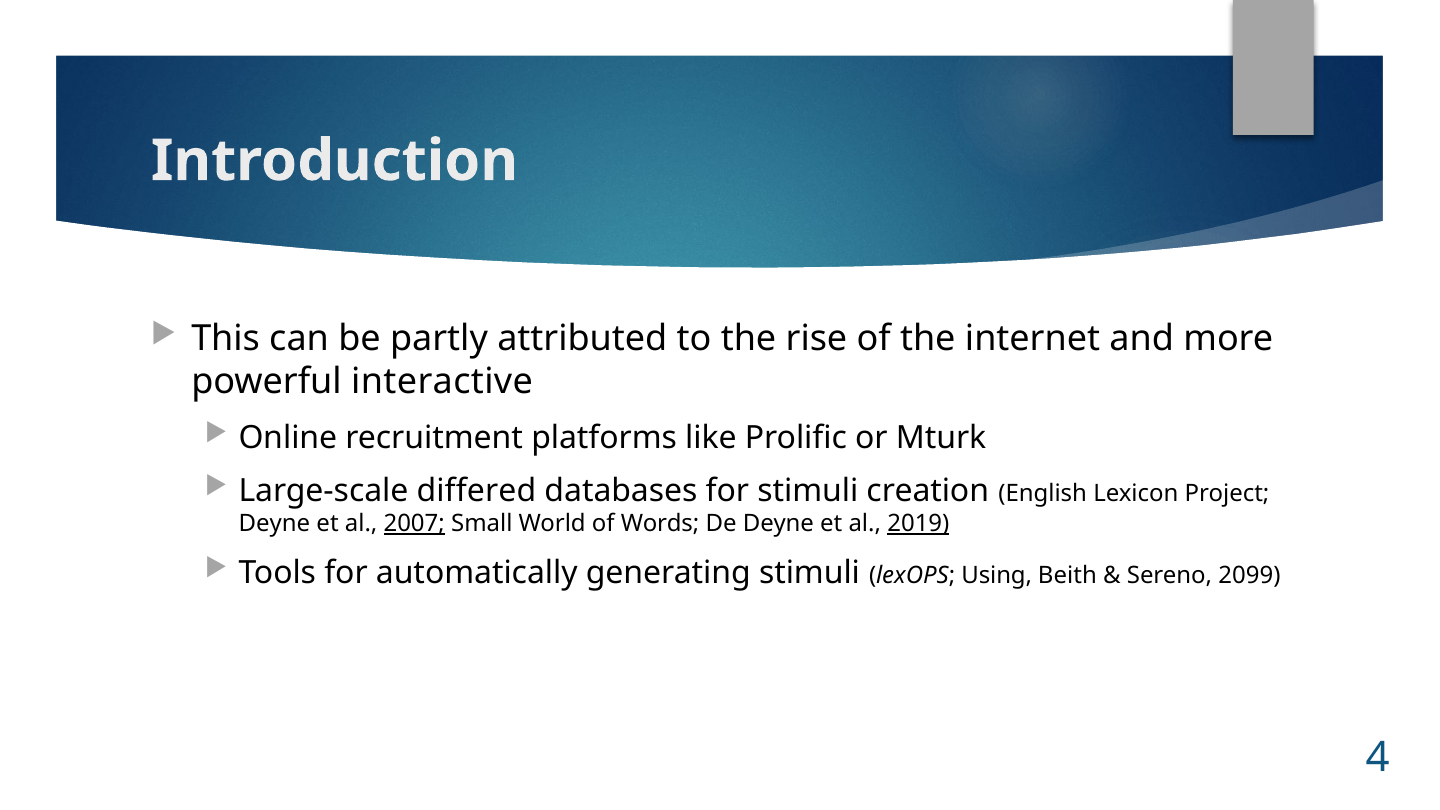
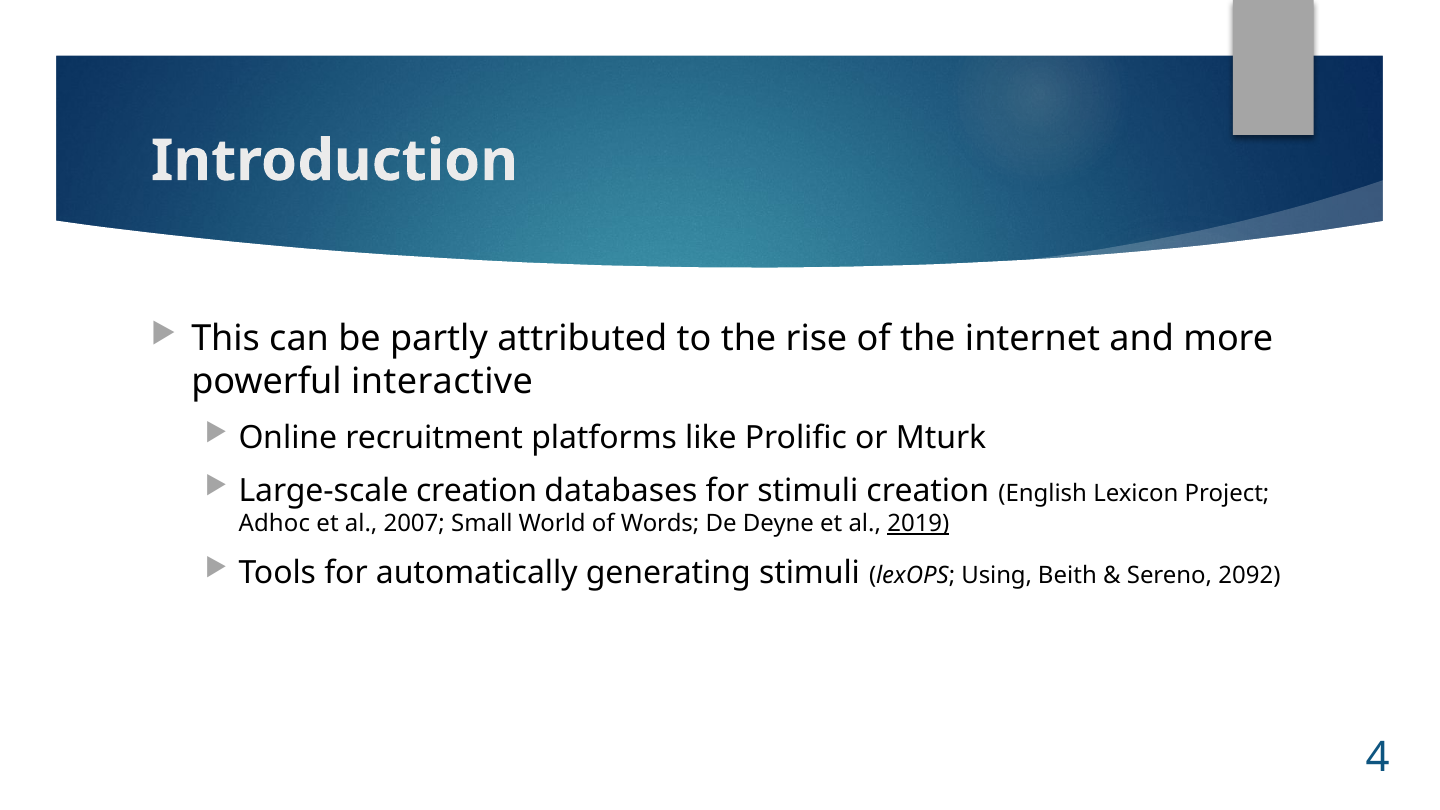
Large-scale differed: differed -> creation
Deyne at (274, 524): Deyne -> Adhoc
2007 underline: present -> none
2099: 2099 -> 2092
